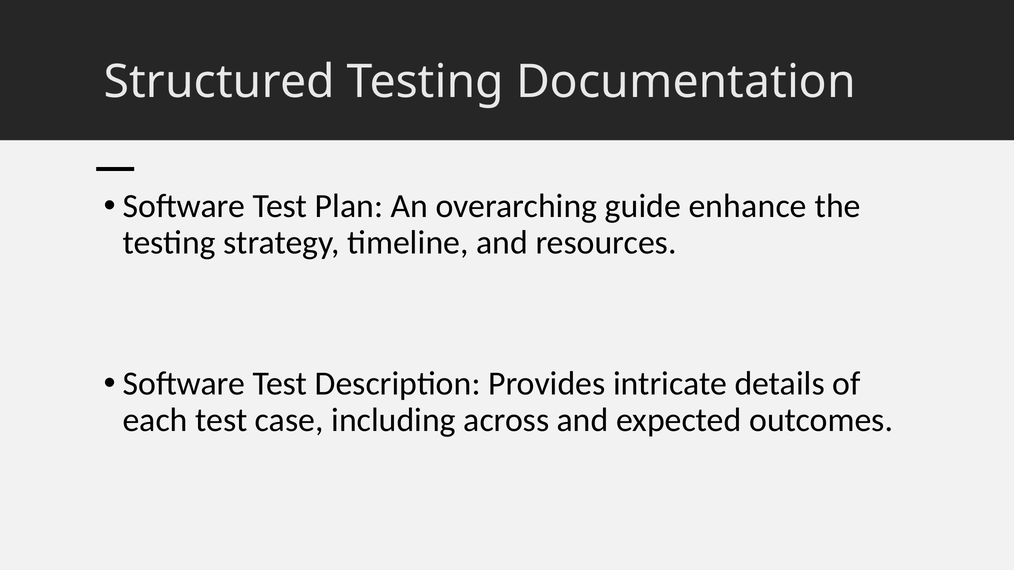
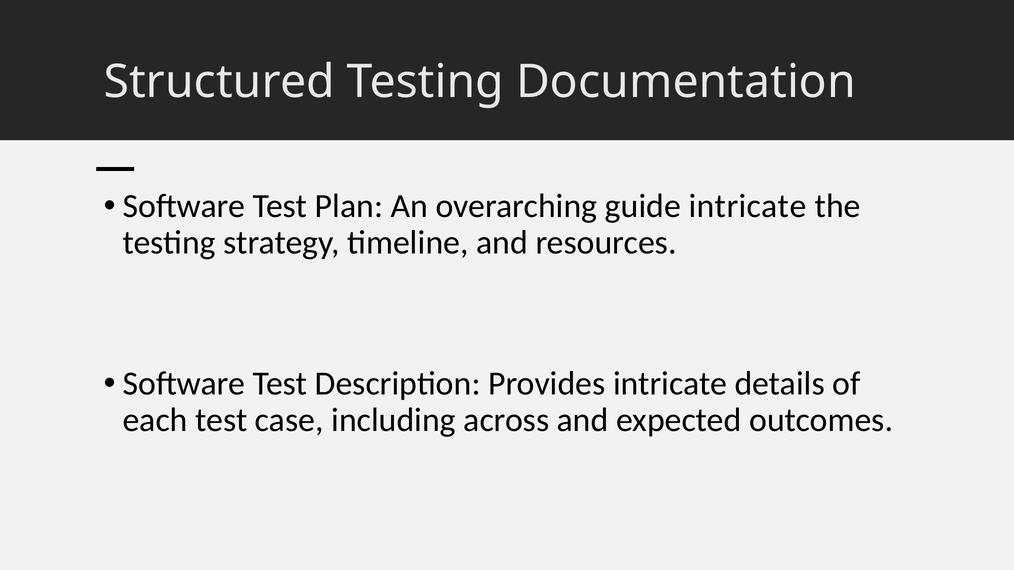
guide enhance: enhance -> intricate
